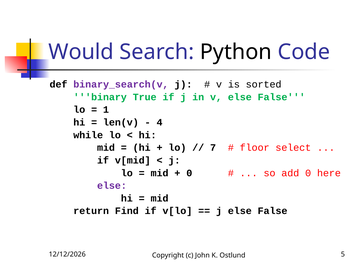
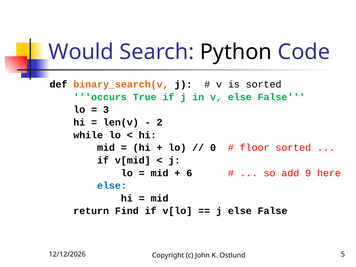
binary_search(v colour: purple -> orange
binary: binary -> occurs
1: 1 -> 3
4: 4 -> 2
7: 7 -> 0
floor select: select -> sorted
0 at (189, 173): 0 -> 6
add 0: 0 -> 9
else at (112, 186) colour: purple -> blue
